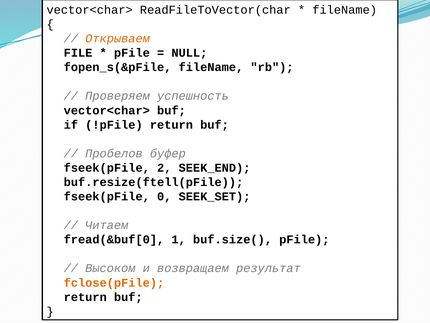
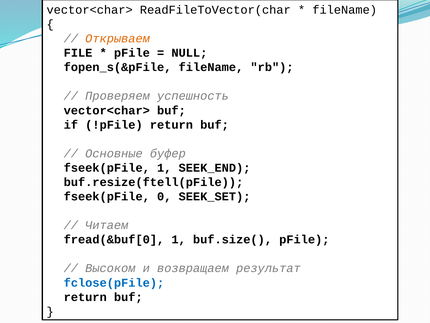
Пробелов: Пробелов -> Основные
fseek(pFile 2: 2 -> 1
fclose(pFile colour: orange -> blue
